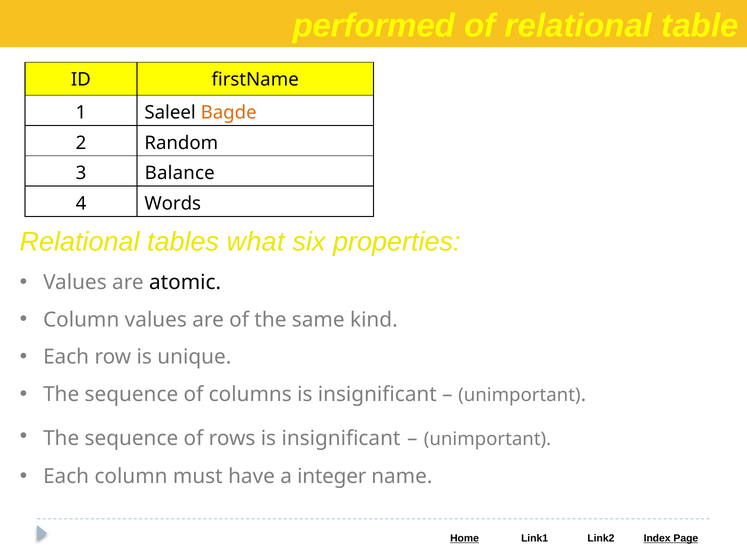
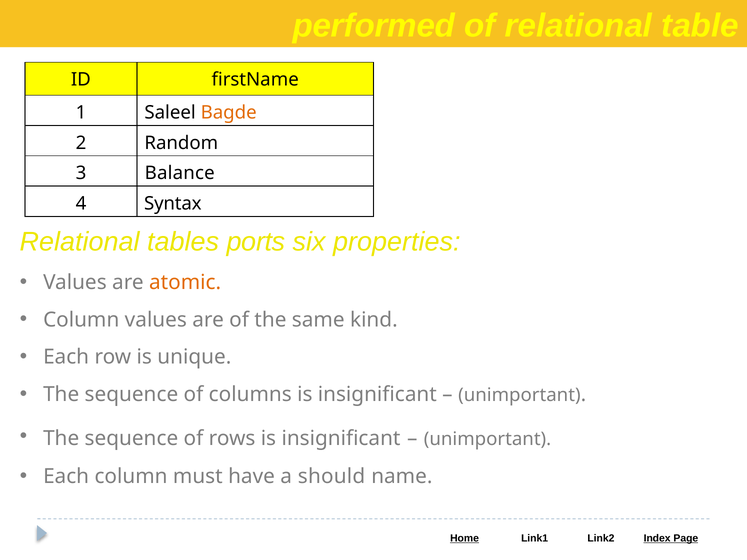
Words: Words -> Syntax
what: what -> ports
atomic colour: black -> orange
integer: integer -> should
